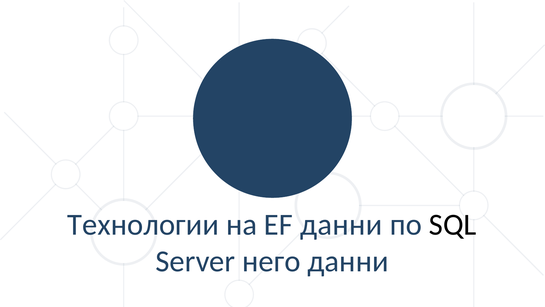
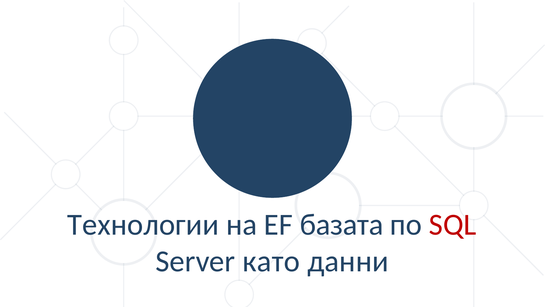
EF данни: данни -> базата
SQL colour: black -> red
него: него -> като
